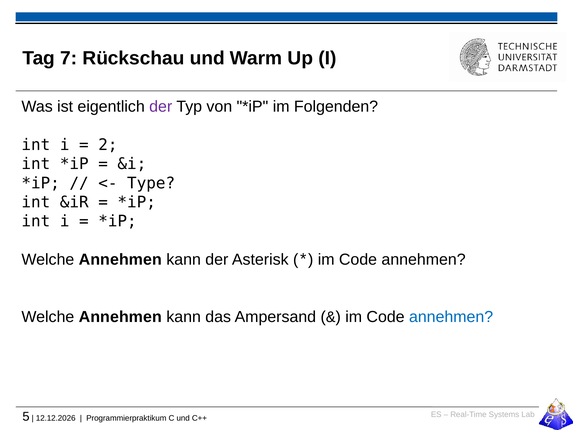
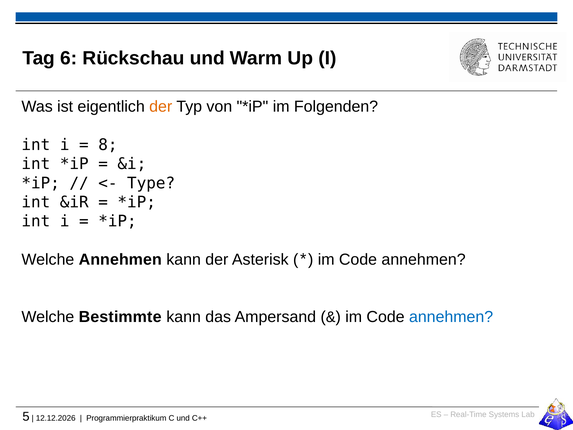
7: 7 -> 6
der at (161, 107) colour: purple -> orange
2: 2 -> 8
Annehmen at (120, 317): Annehmen -> Bestimmte
